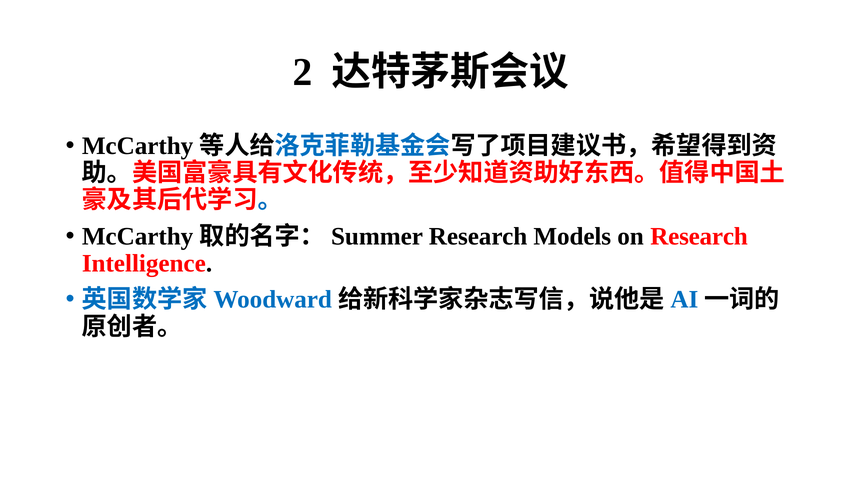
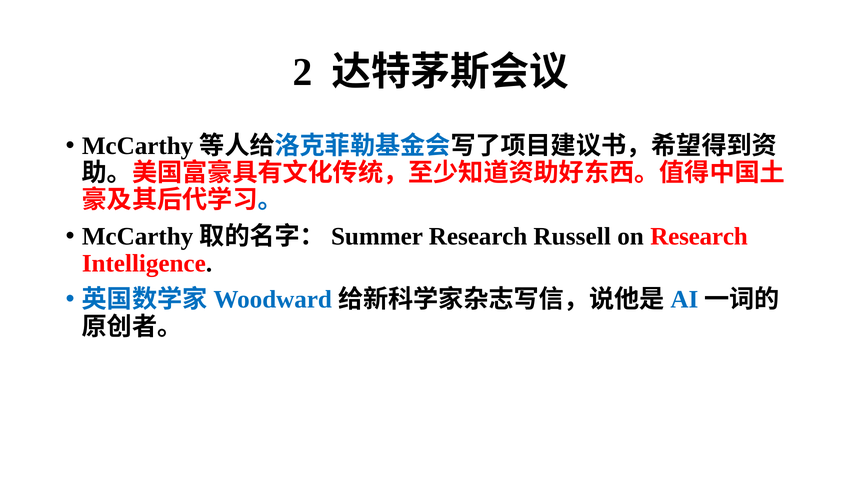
Models: Models -> Russell
